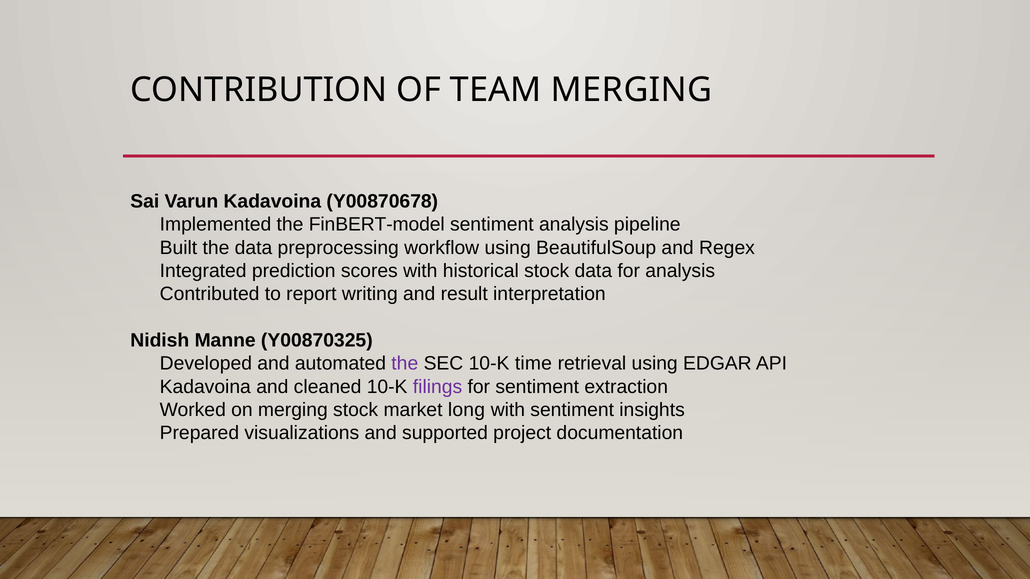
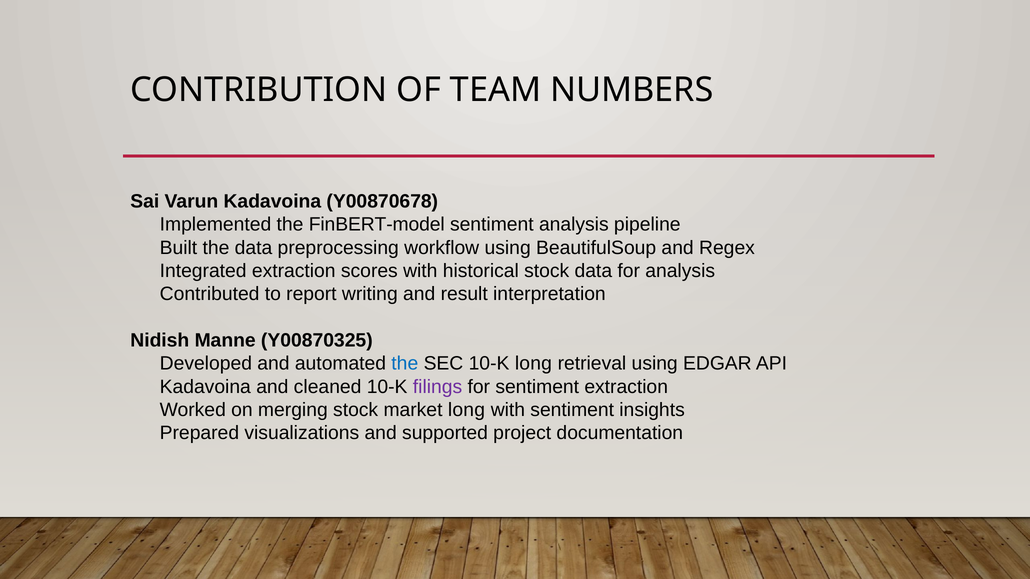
TEAM MERGING: MERGING -> NUMBERS
Integrated prediction: prediction -> extraction
the at (405, 364) colour: purple -> blue
10-K time: time -> long
